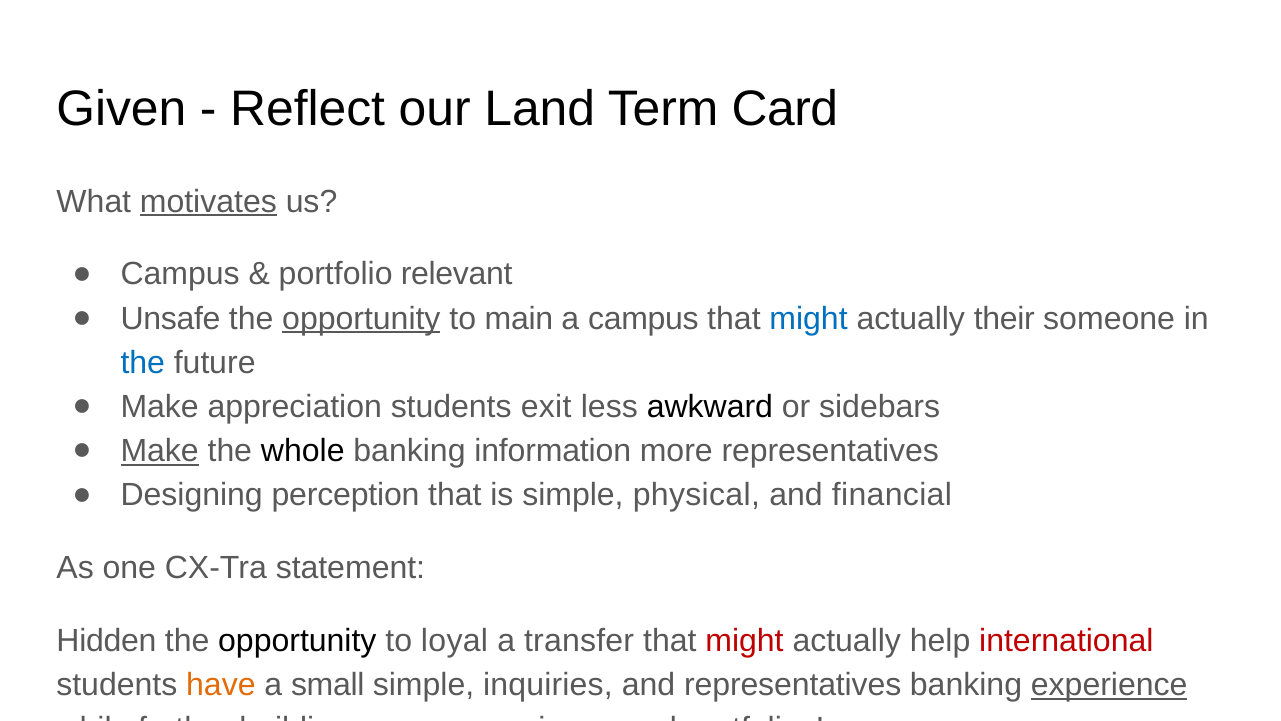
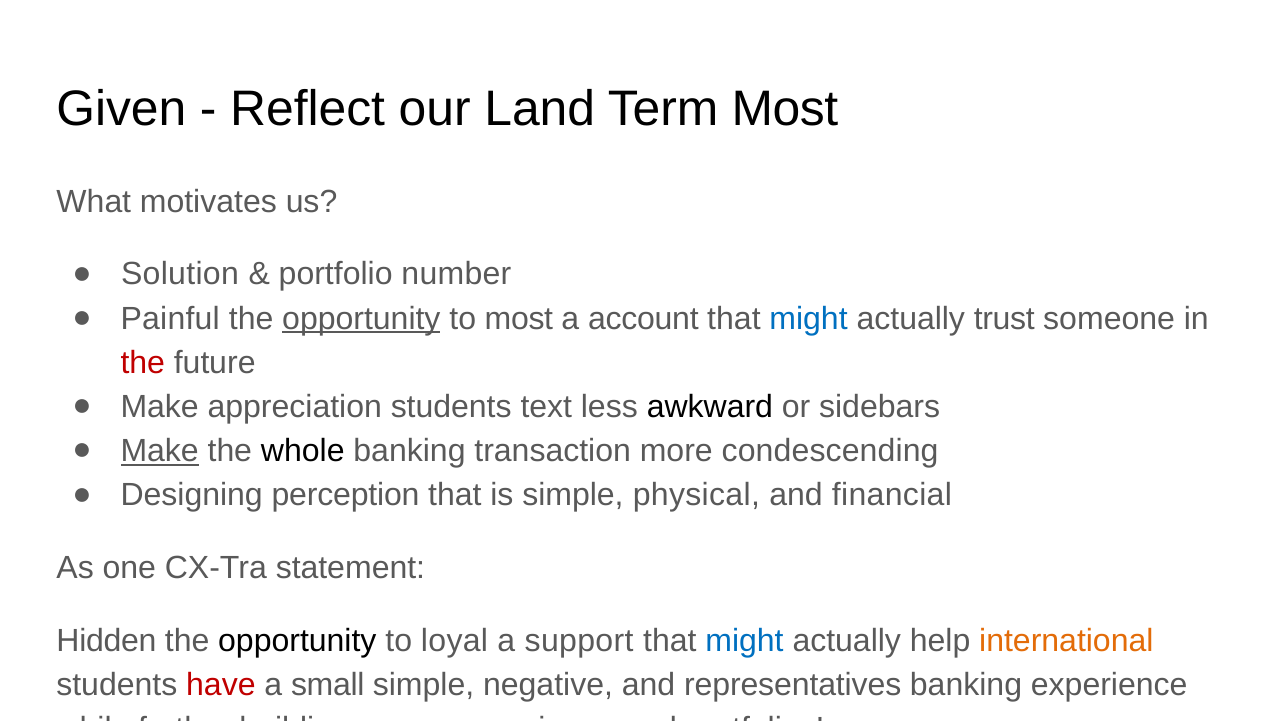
Term Card: Card -> Most
motivates underline: present -> none
Campus at (180, 274): Campus -> Solution
relevant: relevant -> number
Unsafe: Unsafe -> Painful
to main: main -> most
a campus: campus -> account
their: their -> trust
the at (143, 362) colour: blue -> red
exit: exit -> text
information: information -> transaction
more representatives: representatives -> condescending
transfer: transfer -> support
might at (744, 640) colour: red -> blue
international colour: red -> orange
have colour: orange -> red
inquiries: inquiries -> negative
experience at (1109, 684) underline: present -> none
